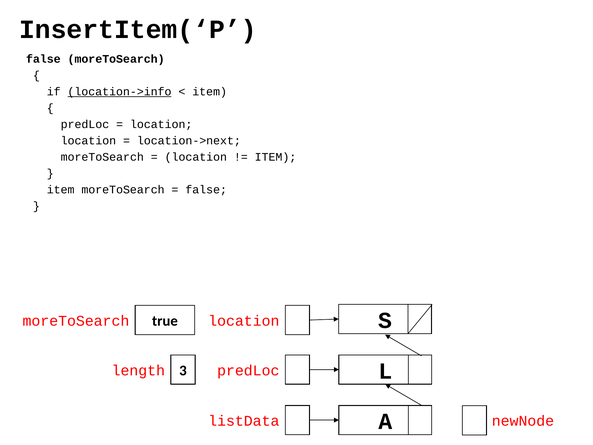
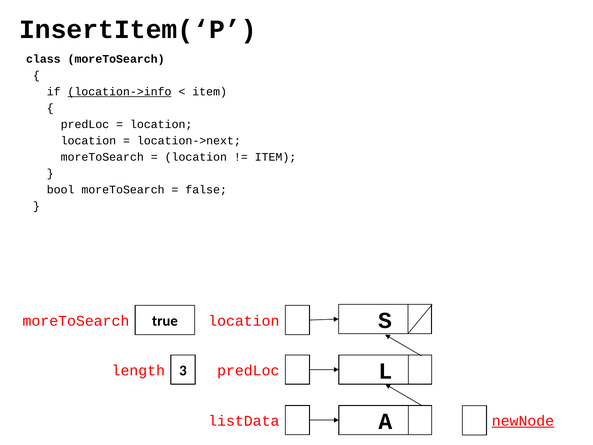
false at (43, 59): false -> class
item at (61, 190): item -> bool
newNode underline: none -> present
